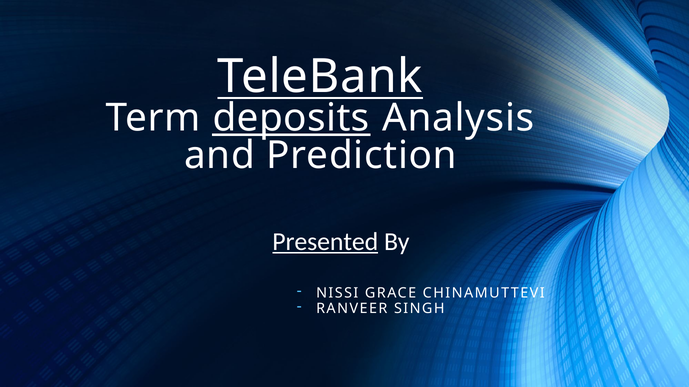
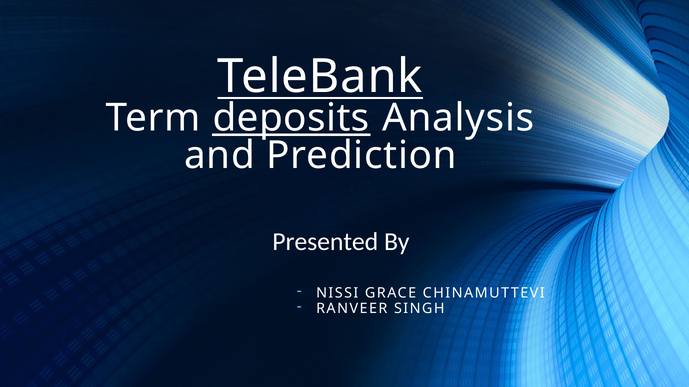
Presented underline: present -> none
